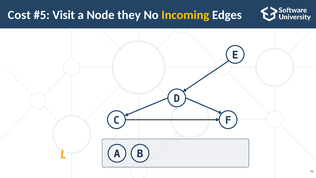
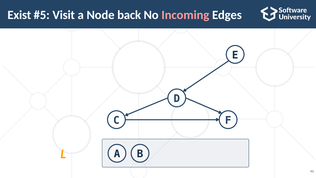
Cost: Cost -> Exist
they: they -> back
Incoming colour: yellow -> pink
